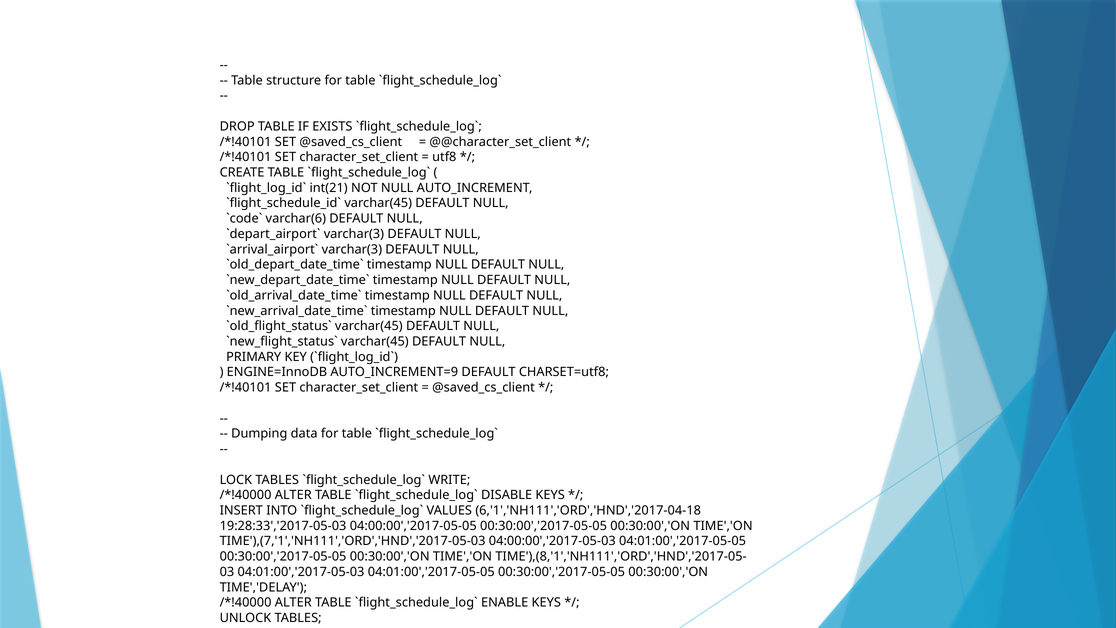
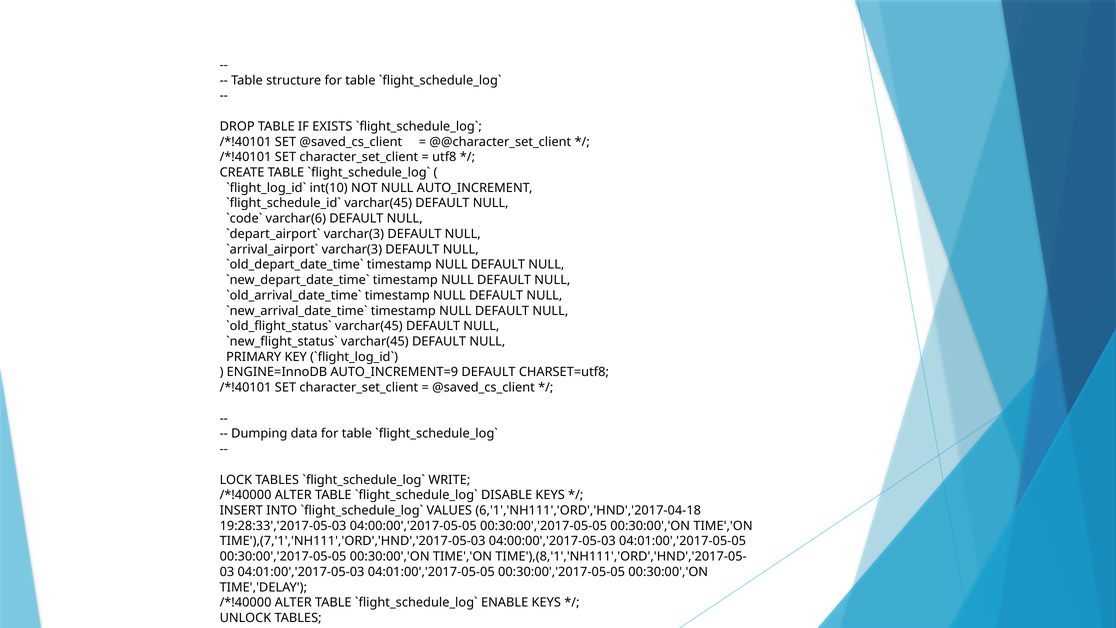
int(21: int(21 -> int(10
